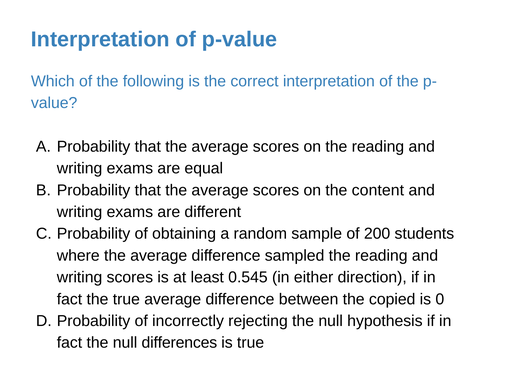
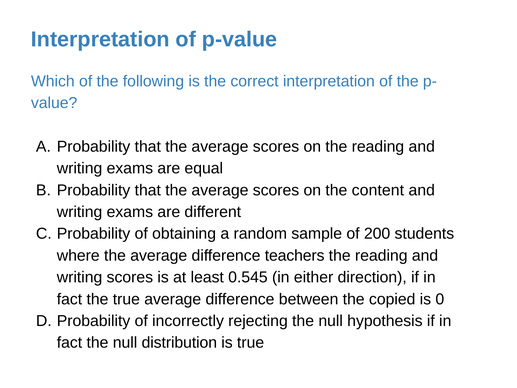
sampled: sampled -> teachers
differences: differences -> distribution
